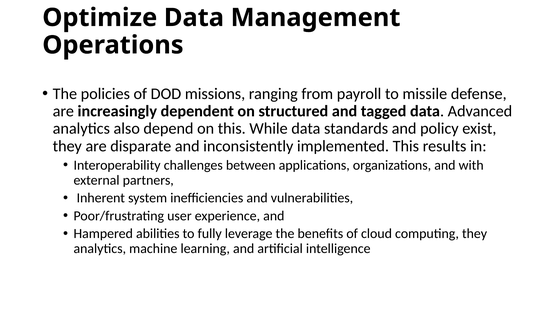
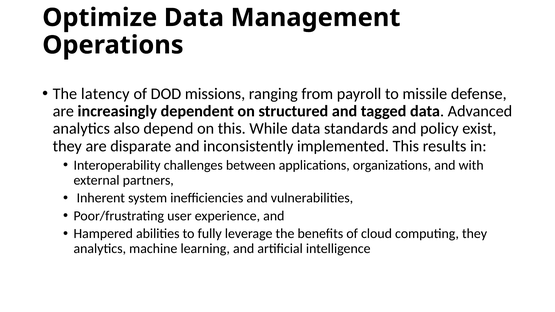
policies: policies -> latency
